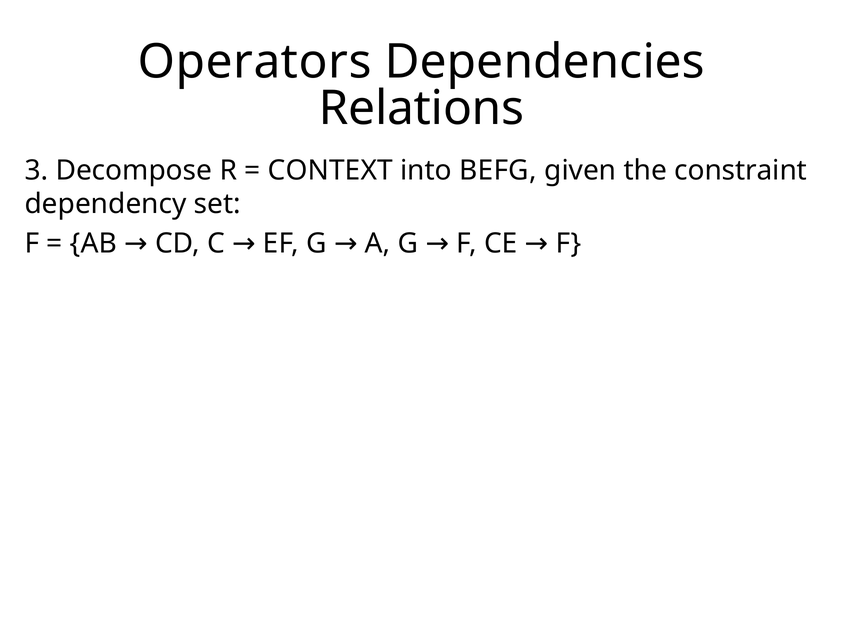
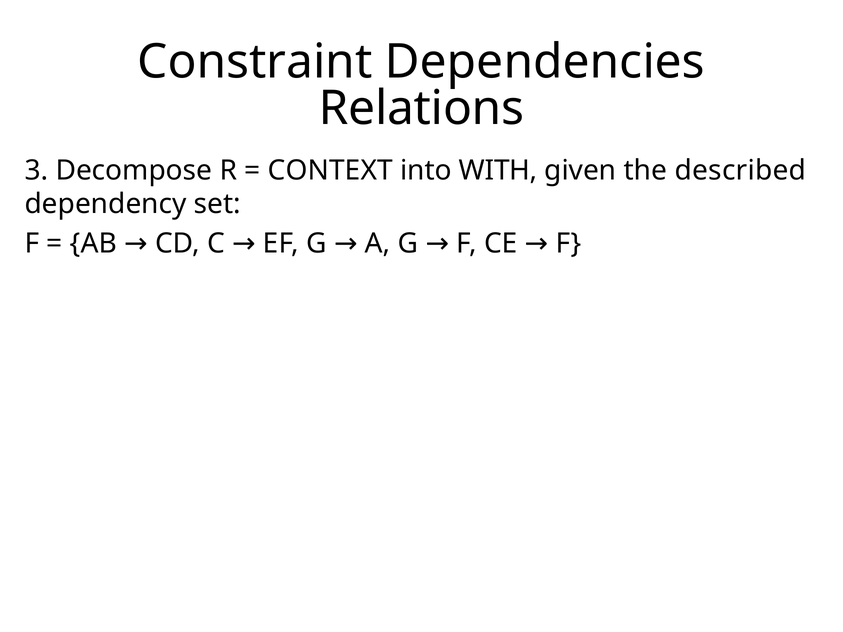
Operators: Operators -> Constraint
BEFG: BEFG -> WITH
constraint: constraint -> described
